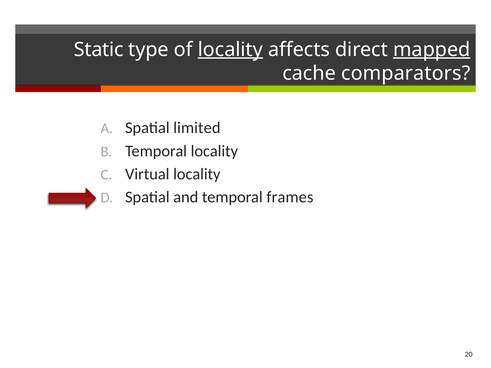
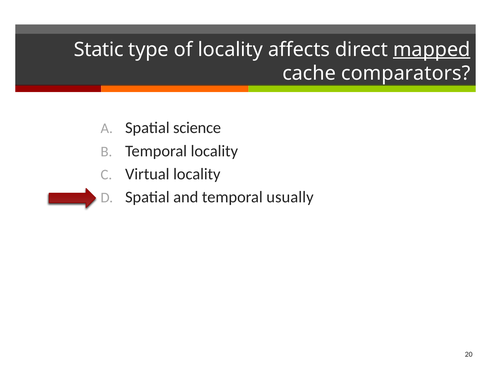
locality at (230, 50) underline: present -> none
limited: limited -> science
frames: frames -> usually
